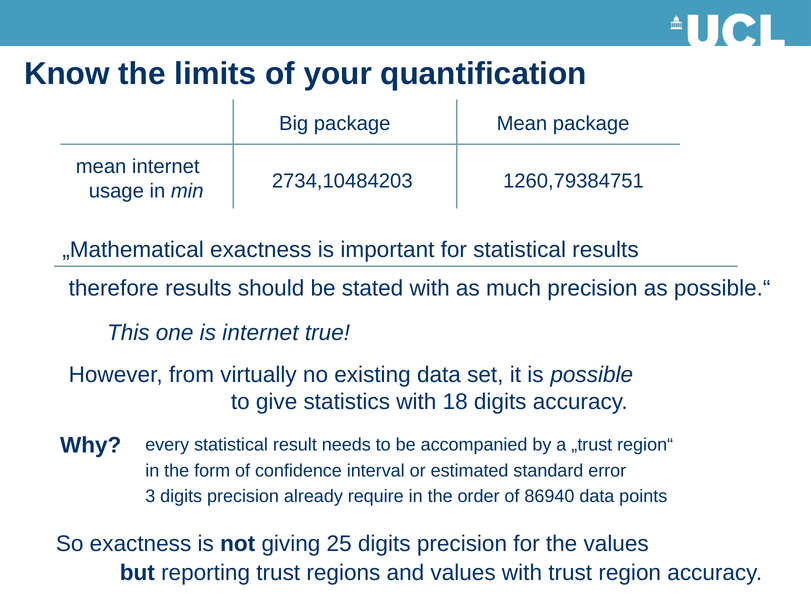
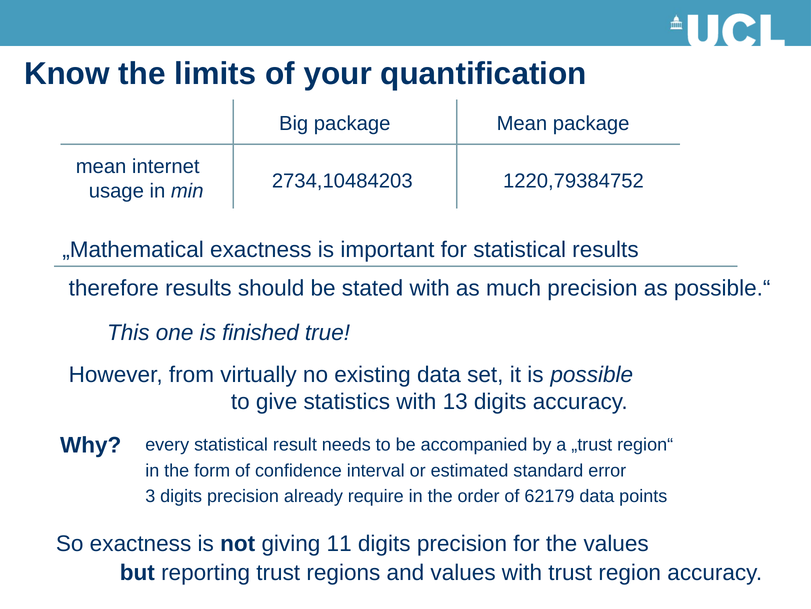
1260,79384751: 1260,79384751 -> 1220,79384752
is internet: internet -> finished
18: 18 -> 13
86940: 86940 -> 62179
25: 25 -> 11
